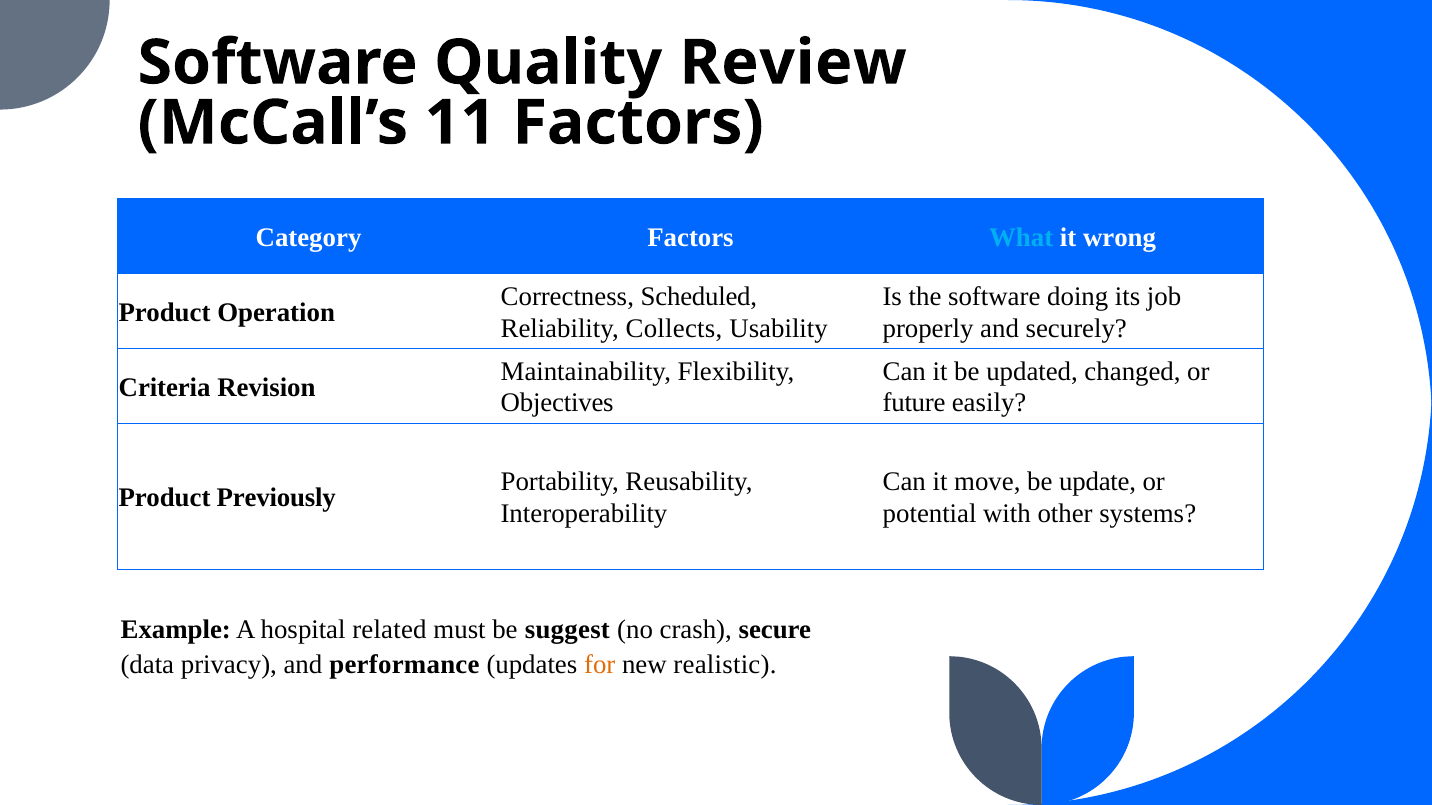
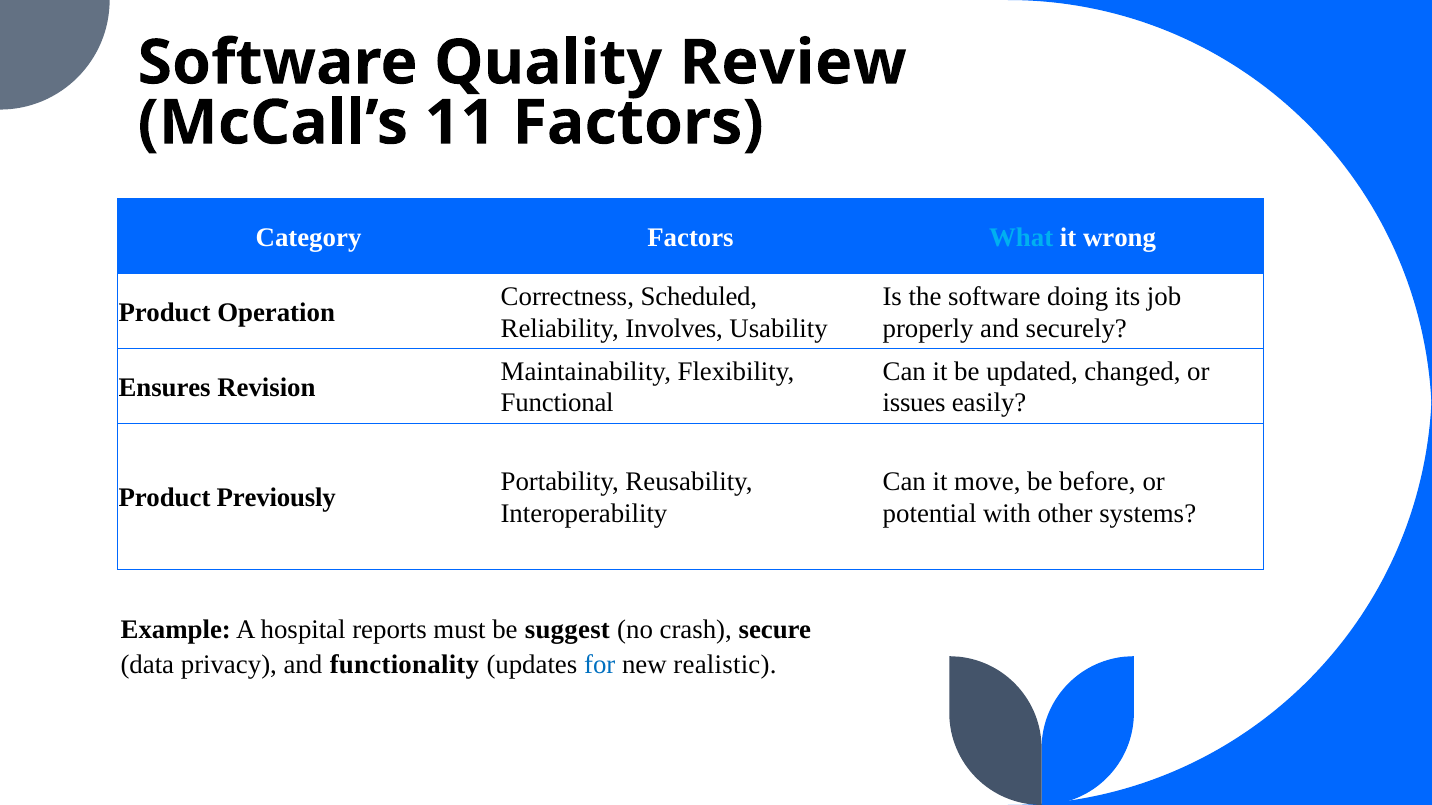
Collects: Collects -> Involves
Criteria: Criteria -> Ensures
Objectives: Objectives -> Functional
future: future -> issues
update: update -> before
related: related -> reports
performance: performance -> functionality
for colour: orange -> blue
